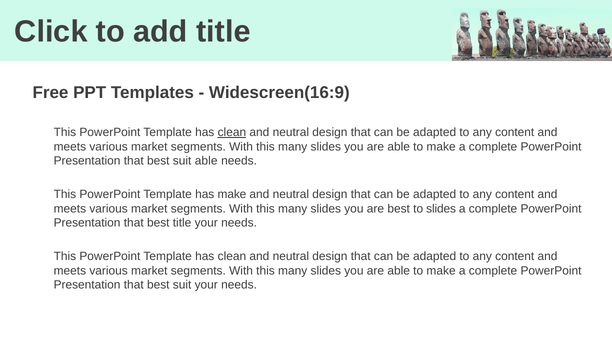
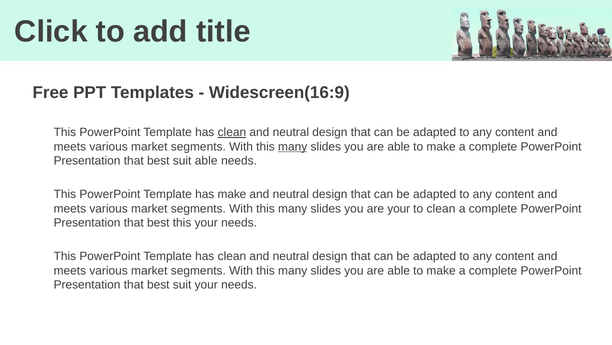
many at (293, 146) underline: none -> present
are best: best -> your
to slides: slides -> clean
best title: title -> this
